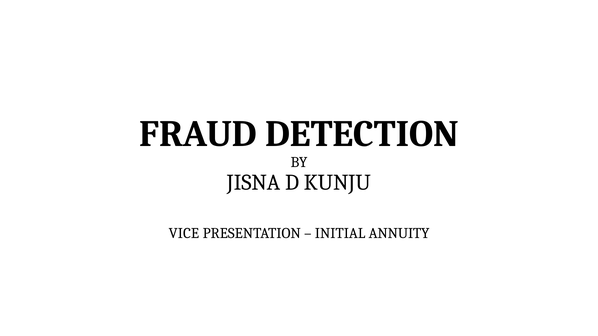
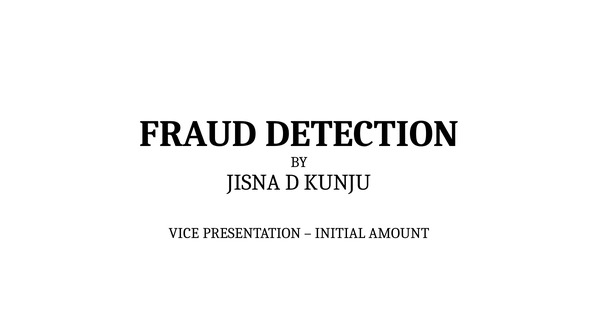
ANNUITY: ANNUITY -> AMOUNT
